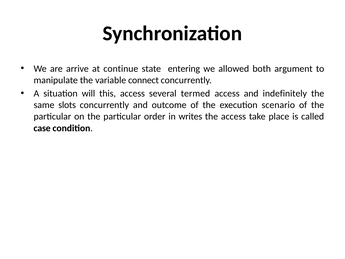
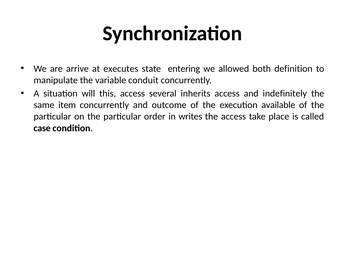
continue: continue -> executes
argument: argument -> definition
connect: connect -> conduit
termed: termed -> inherits
slots: slots -> item
scenario: scenario -> available
